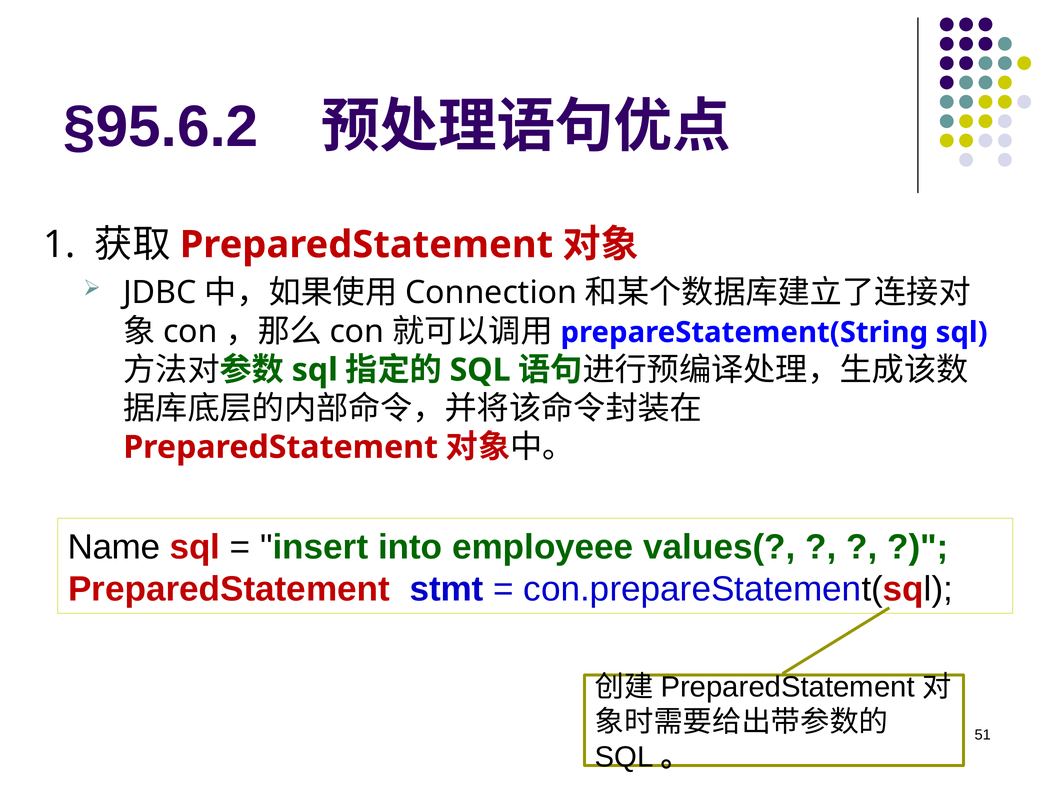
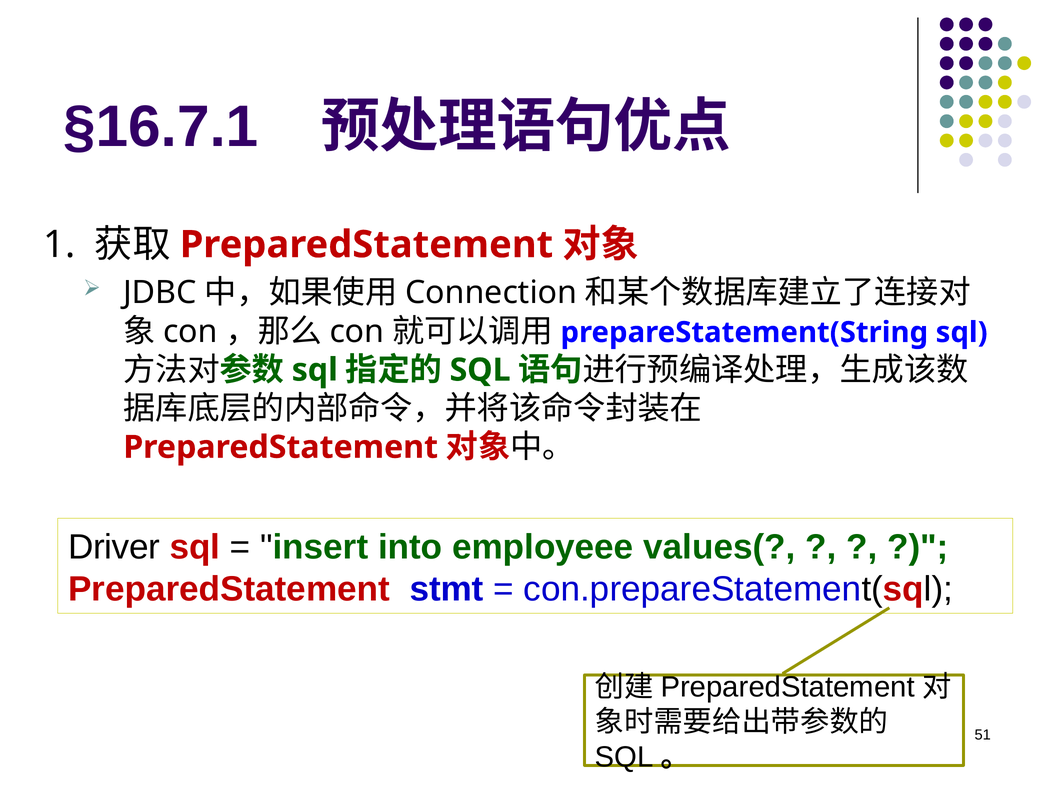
§95.6.2: §95.6.2 -> §16.7.1
Name: Name -> Driver
